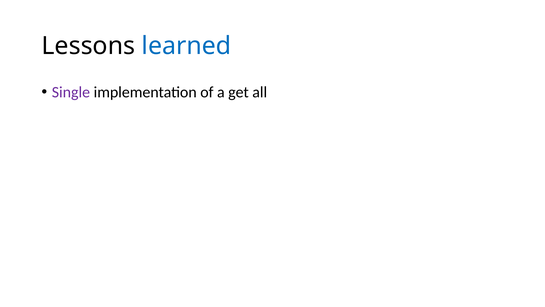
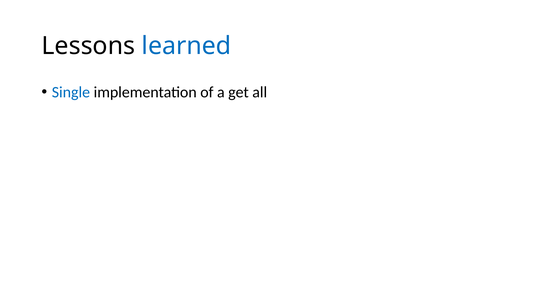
Single colour: purple -> blue
